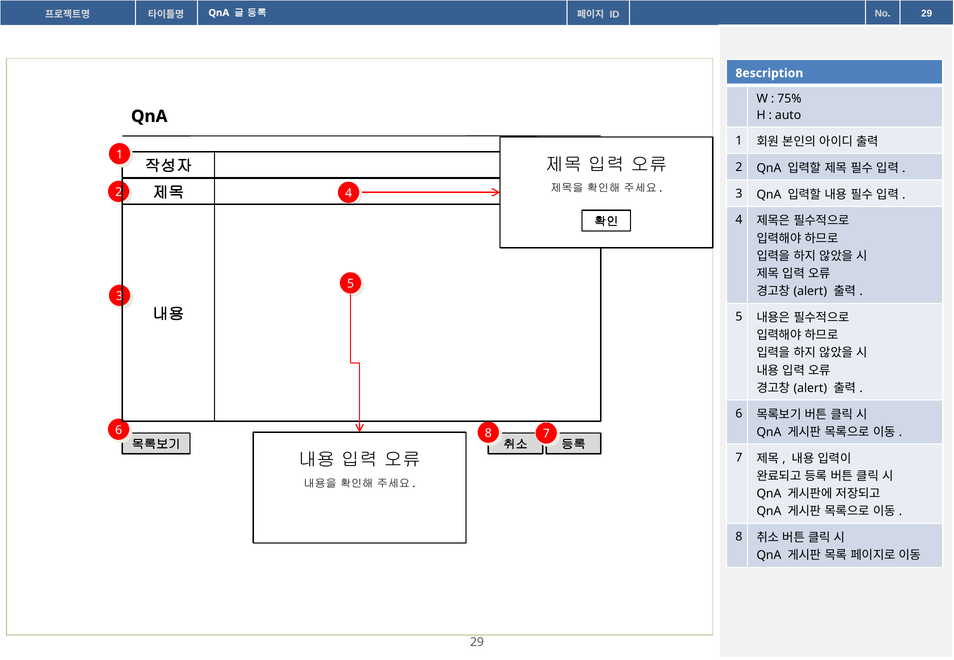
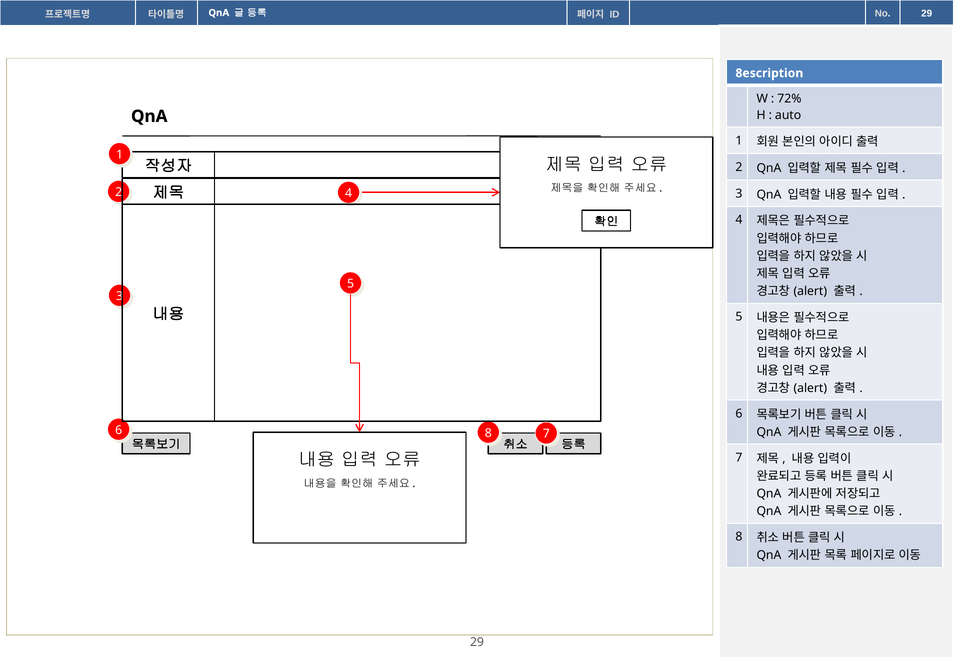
75%: 75% -> 72%
